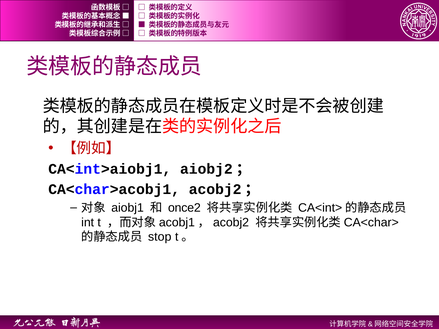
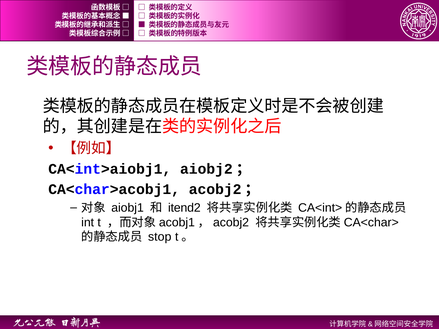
once2: once2 -> itend2
